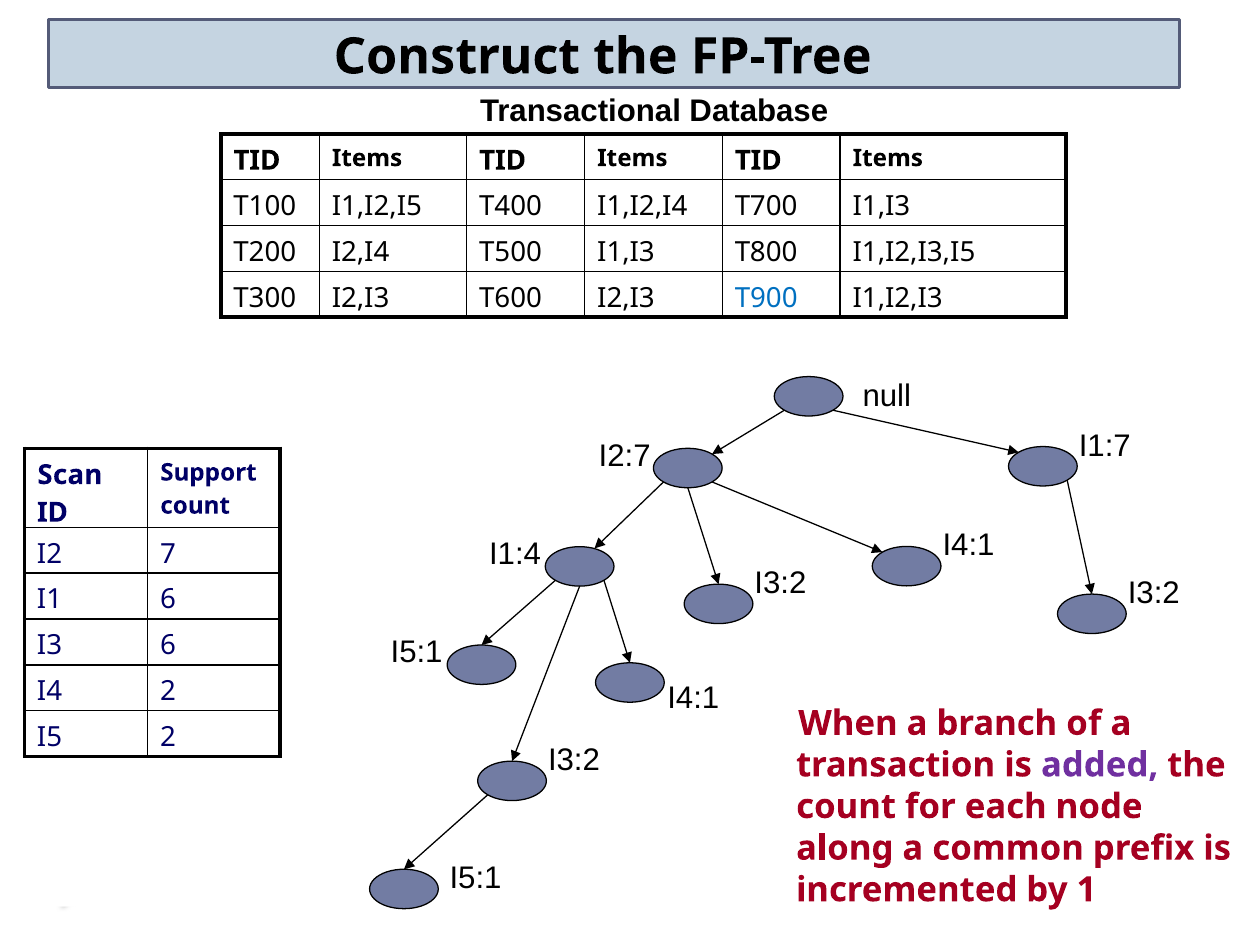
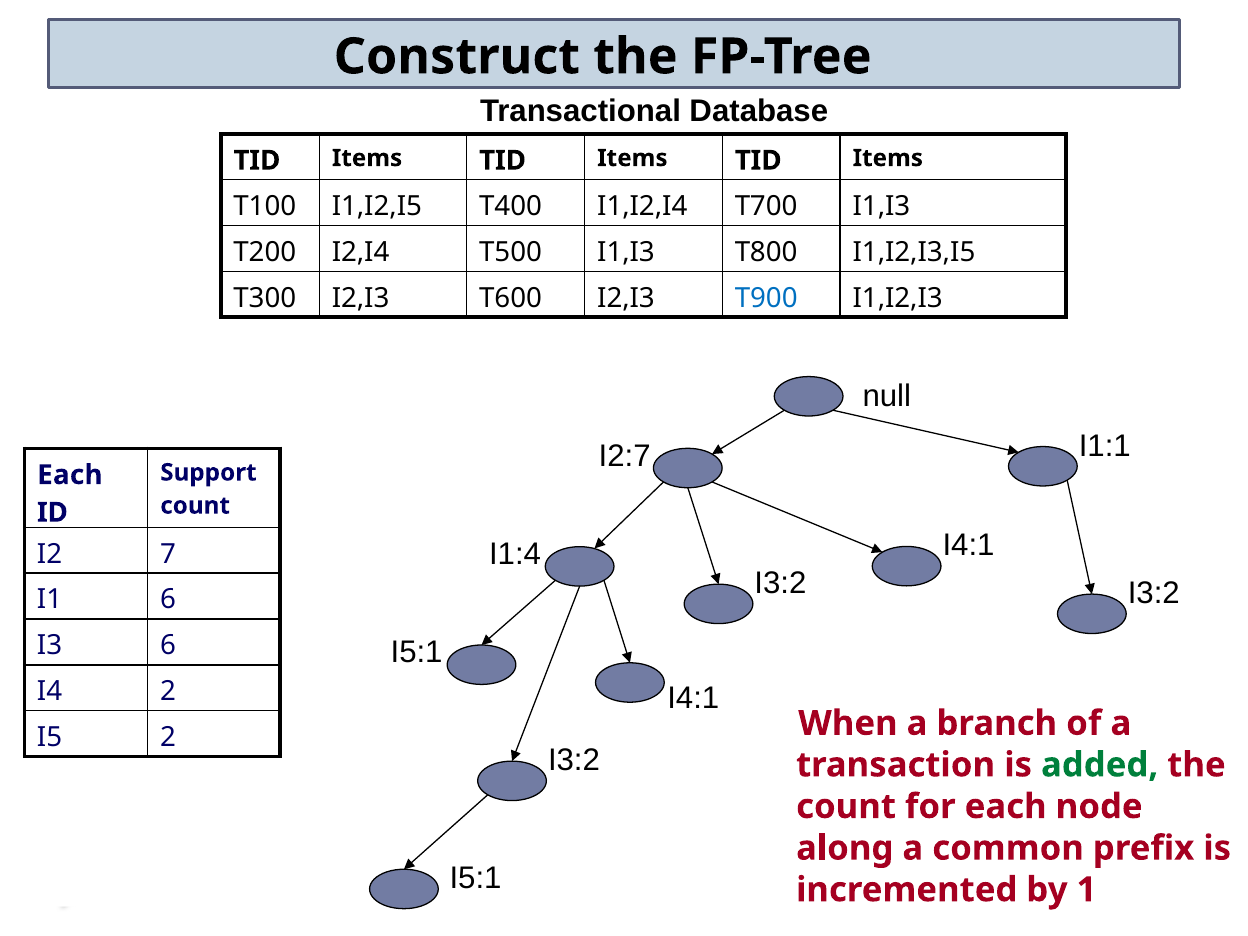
I1:7: I1:7 -> I1:1
Scan at (70, 475): Scan -> Each
added colour: purple -> green
